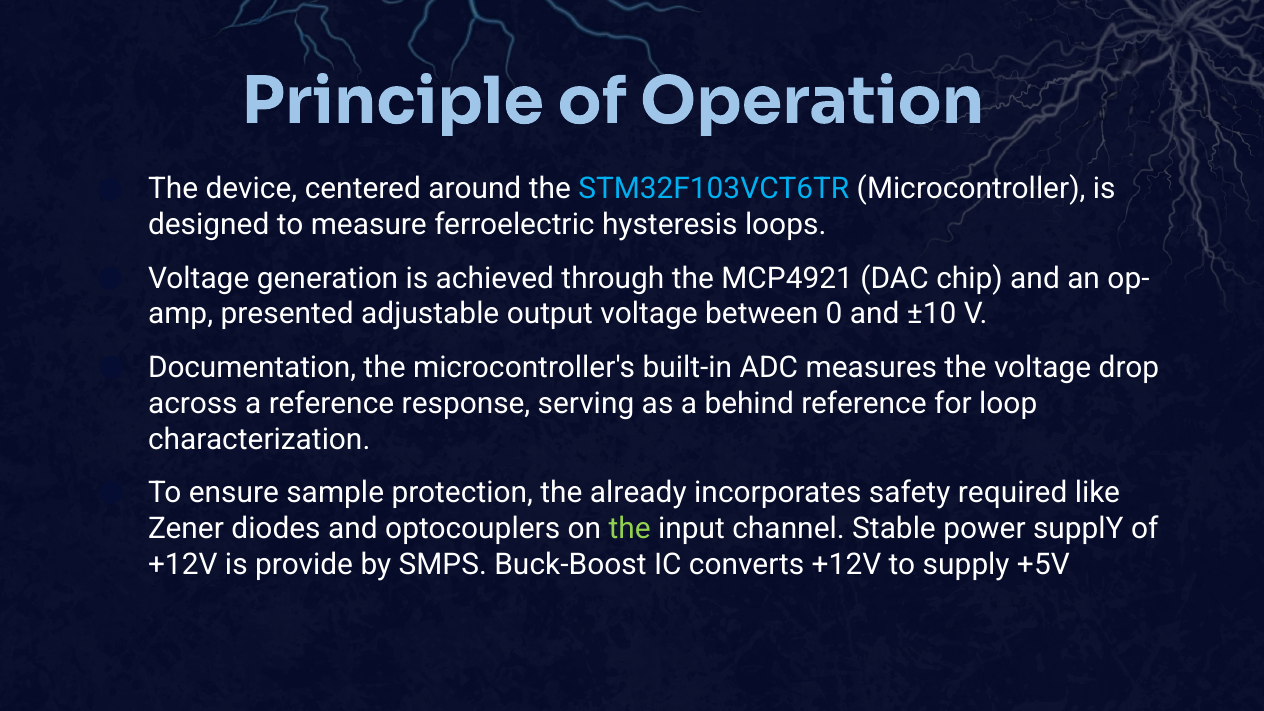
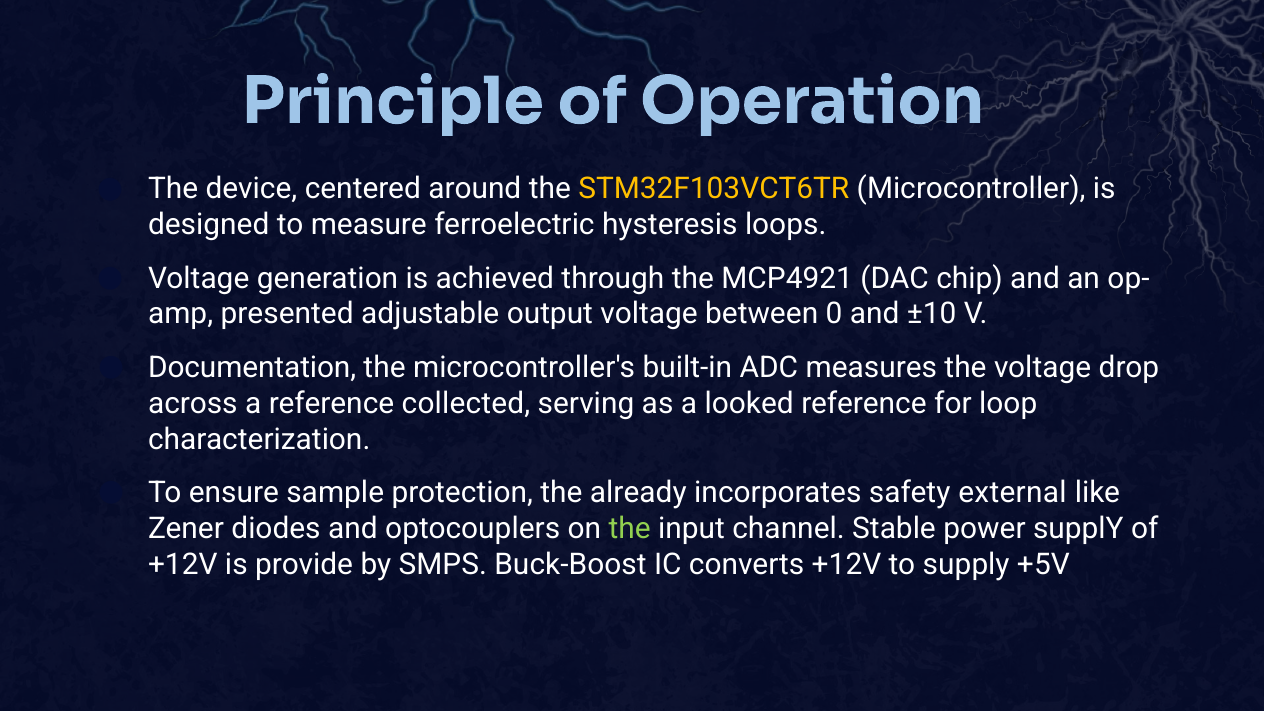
STM32F103VCT6TR colour: light blue -> yellow
response: response -> collected
behind: behind -> looked
required: required -> external
